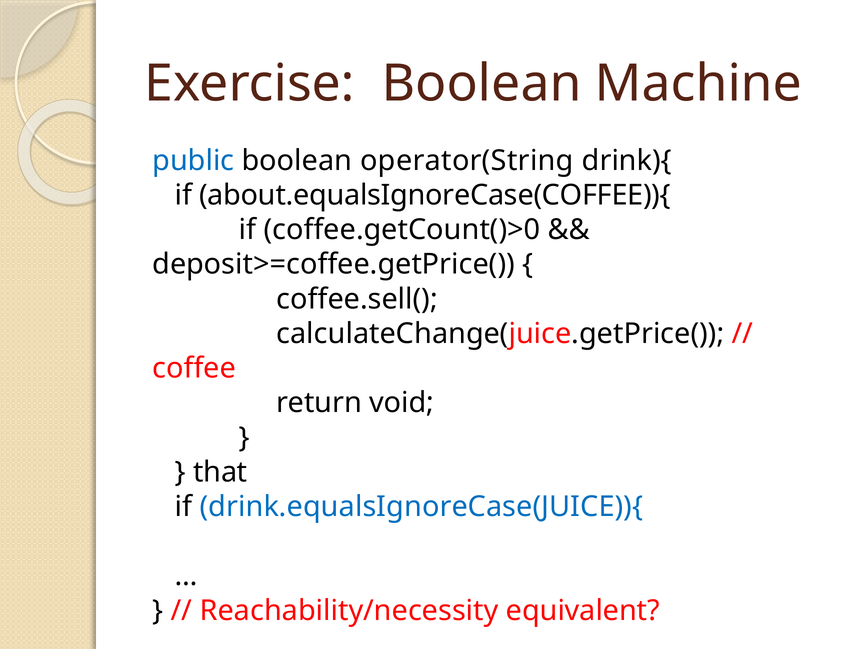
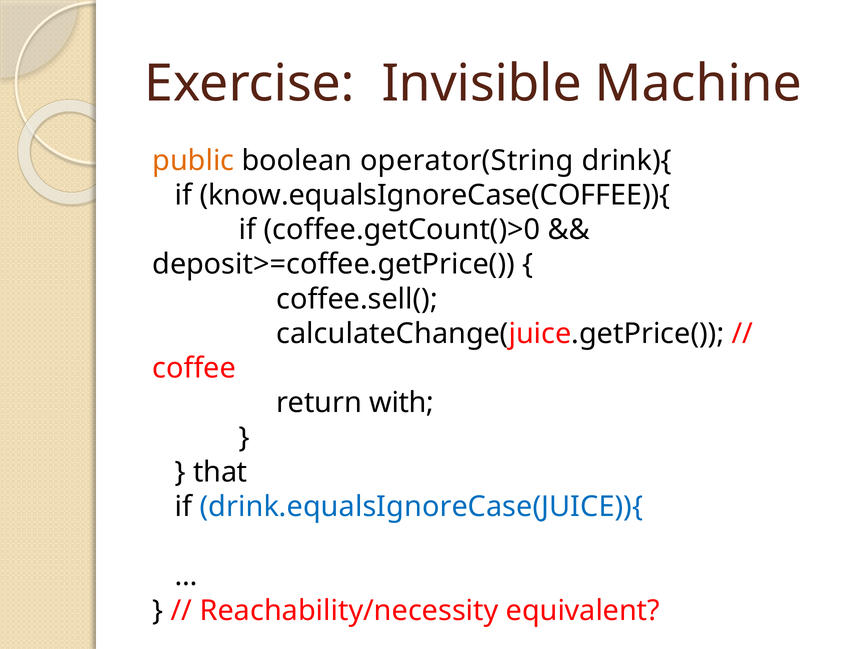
Exercise Boolean: Boolean -> Invisible
public colour: blue -> orange
about.equalsIgnoreCase(COFFEE)){: about.equalsIgnoreCase(COFFEE)){ -> know.equalsIgnoreCase(COFFEE)){
void: void -> with
